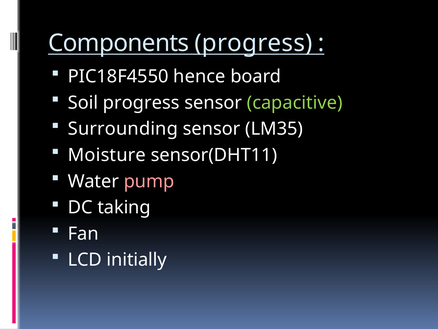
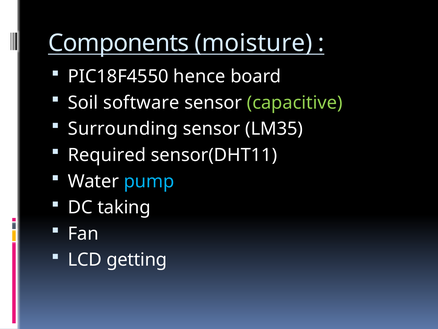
Components progress: progress -> moisture
Soil progress: progress -> software
Moisture: Moisture -> Required
pump colour: pink -> light blue
initially: initially -> getting
